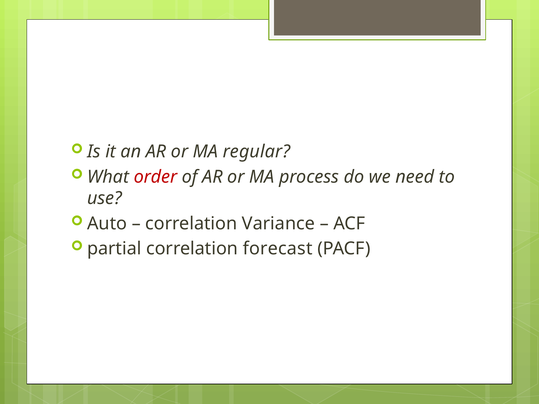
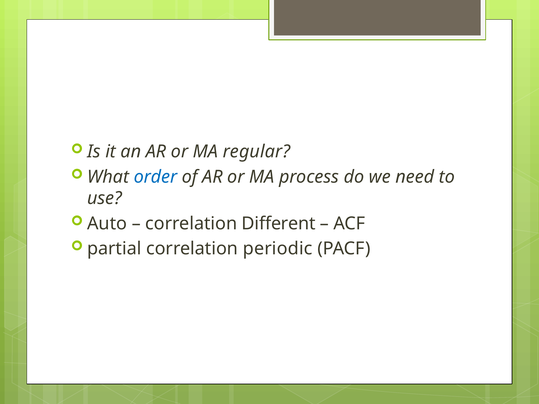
order colour: red -> blue
Variance: Variance -> Different
forecast: forecast -> periodic
